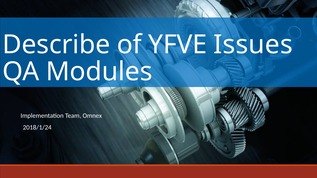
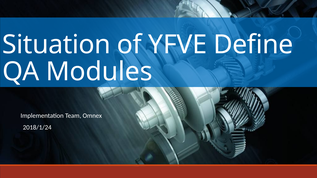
Describe: Describe -> Situation
Issues: Issues -> Define
